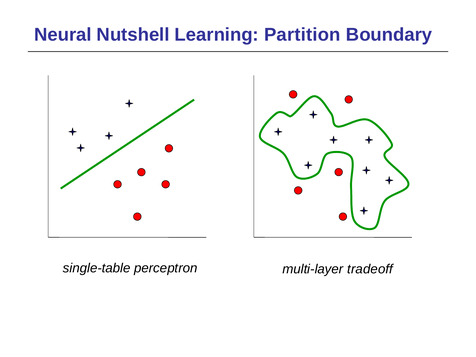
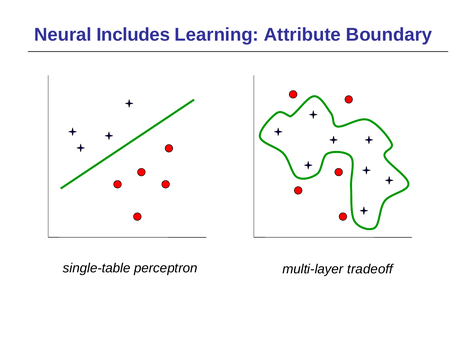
Nutshell: Nutshell -> Includes
Partition: Partition -> Attribute
